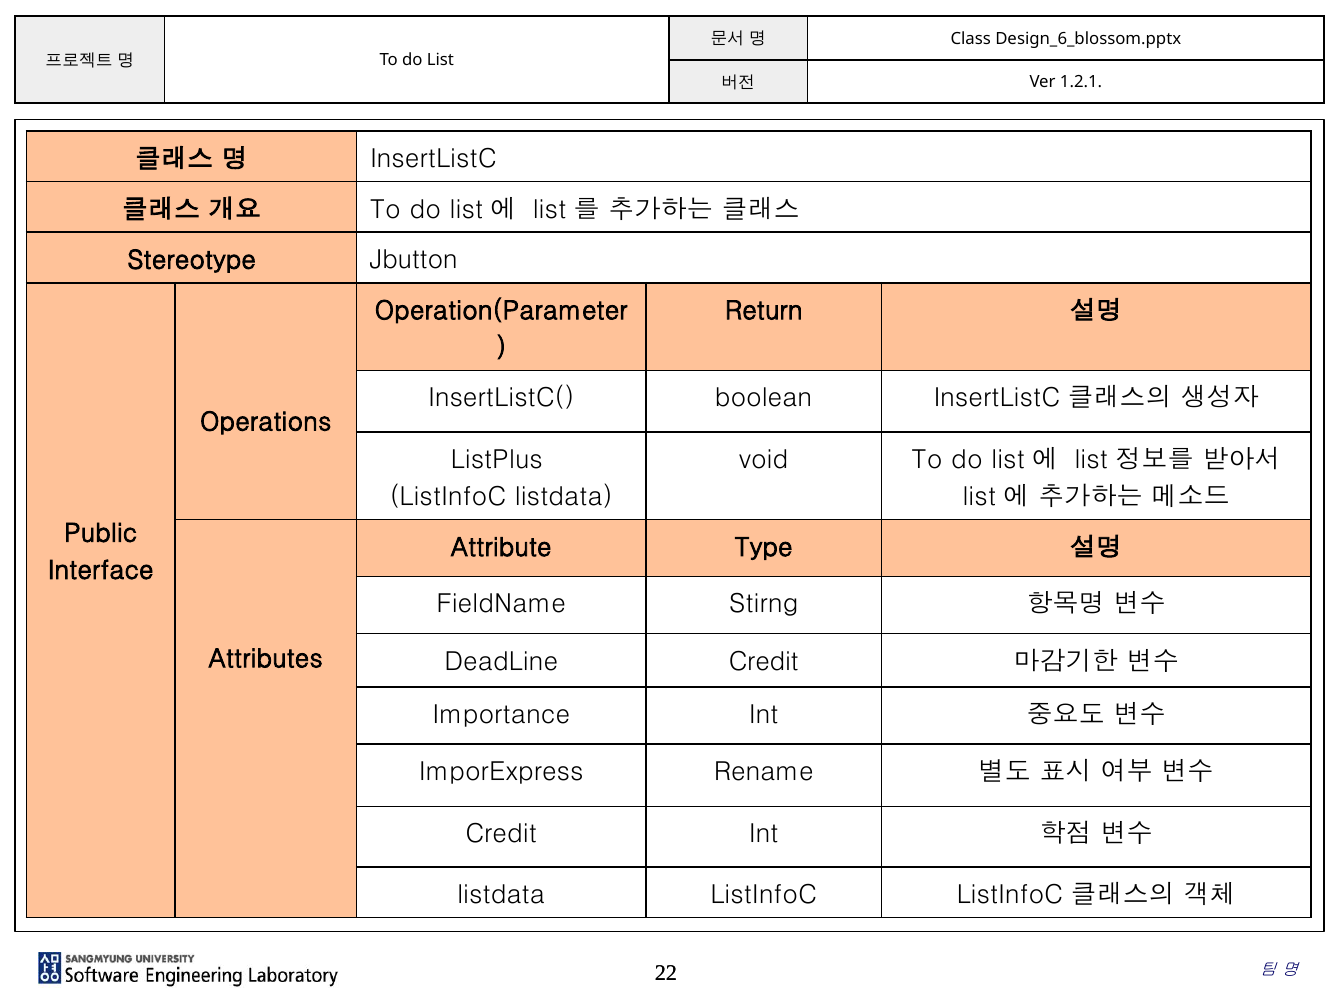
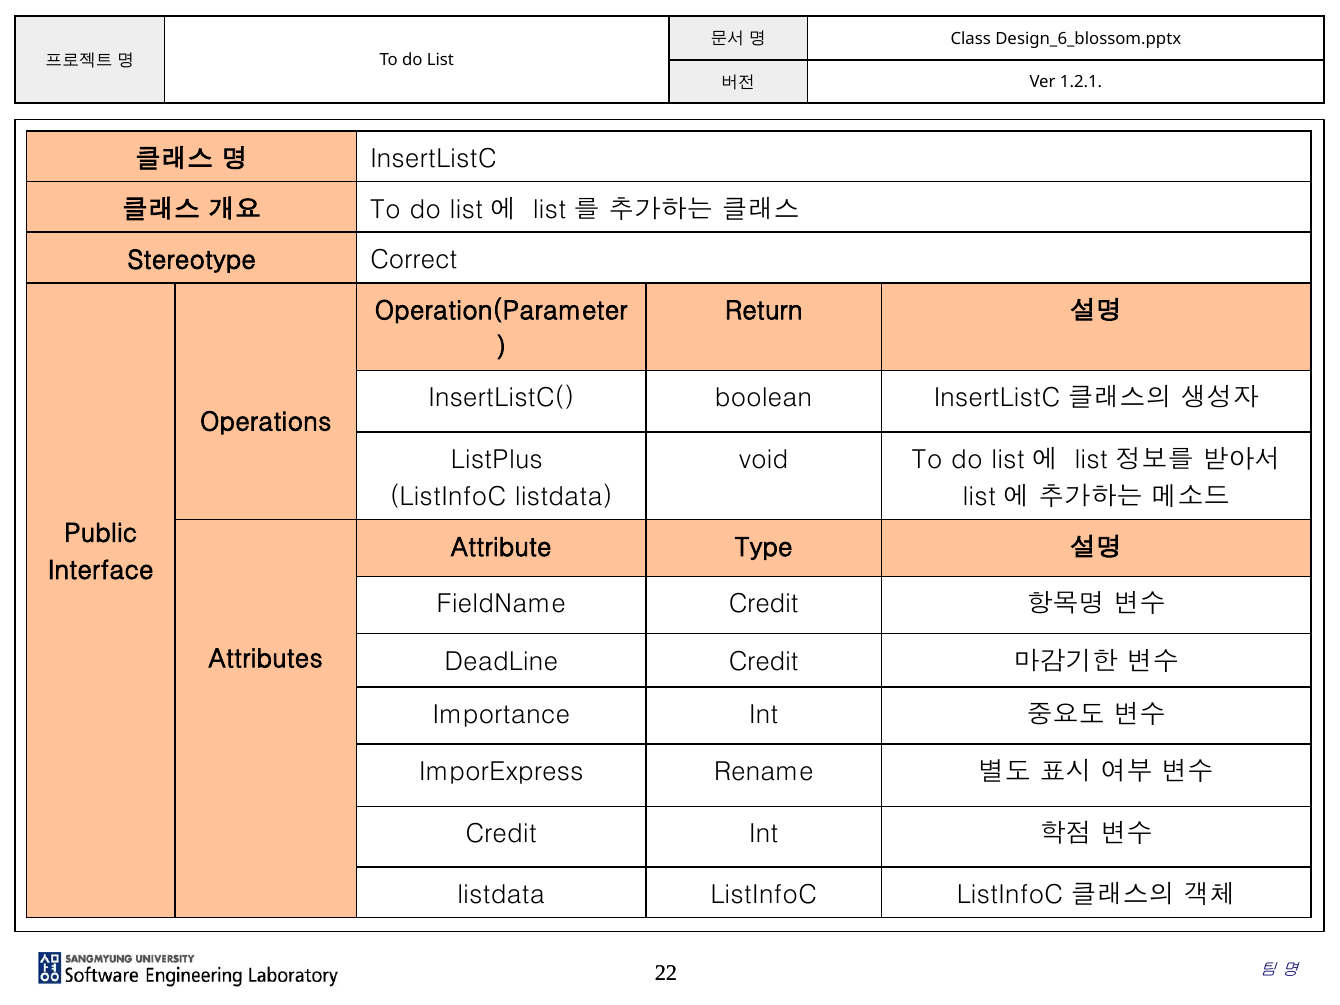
Jbutton: Jbutton -> Correct
FieldName Stirng: Stirng -> Credit
